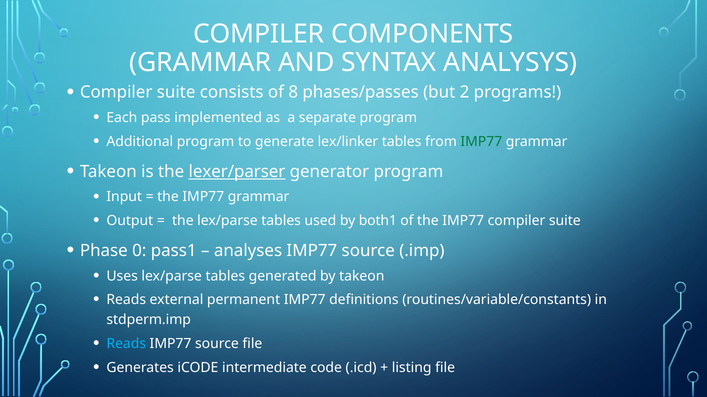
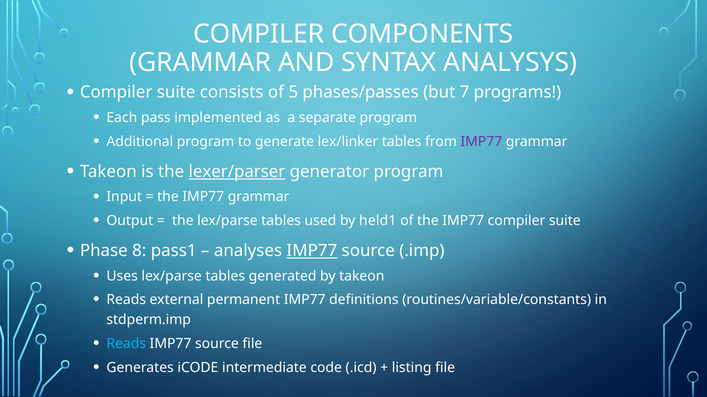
8: 8 -> 5
2: 2 -> 7
IMP77 at (481, 142) colour: green -> purple
both1: both1 -> held1
0: 0 -> 8
IMP77 at (312, 251) underline: none -> present
